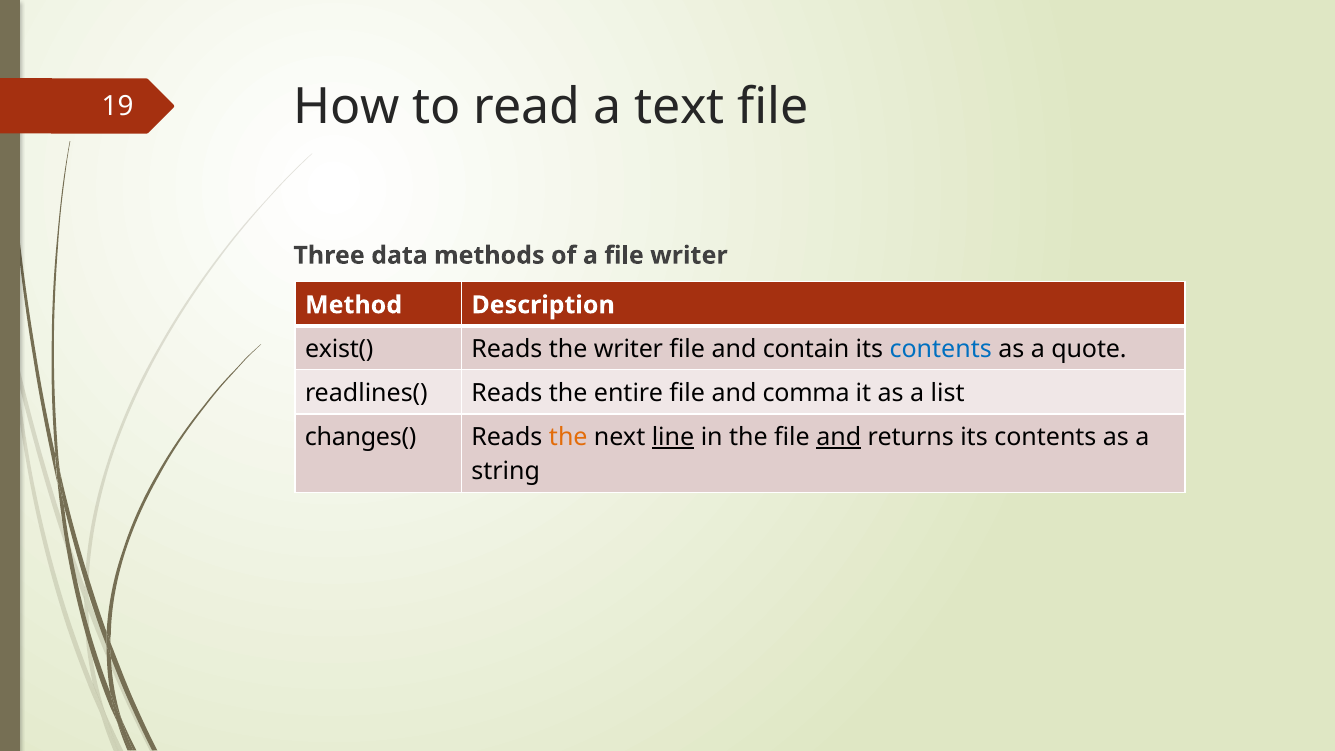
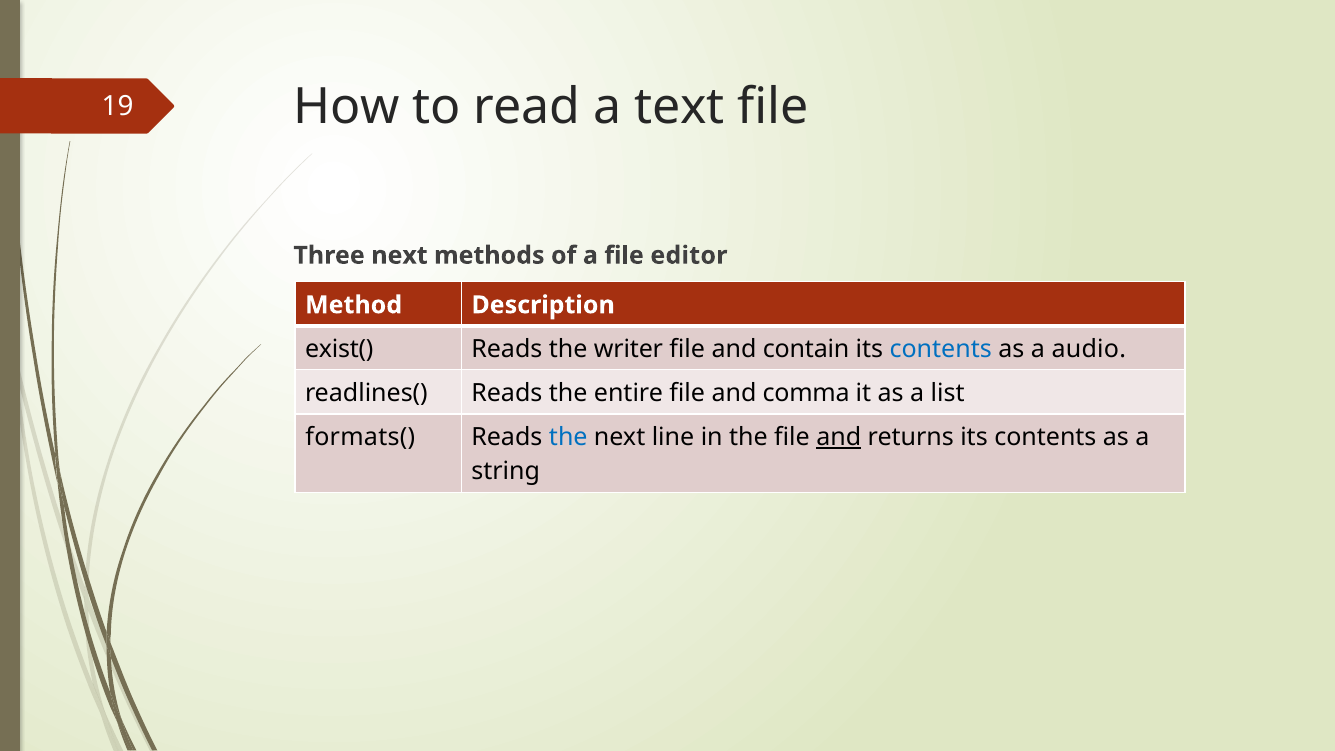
Three data: data -> next
file writer: writer -> editor
quote: quote -> audio
changes(: changes( -> formats(
the at (568, 437) colour: orange -> blue
line underline: present -> none
